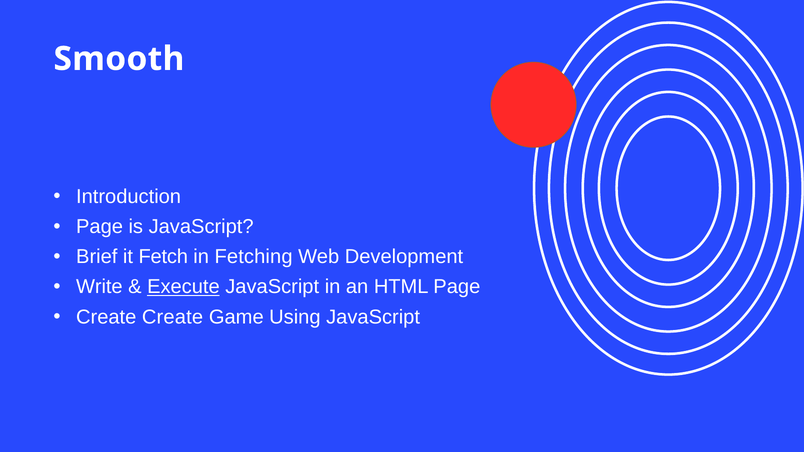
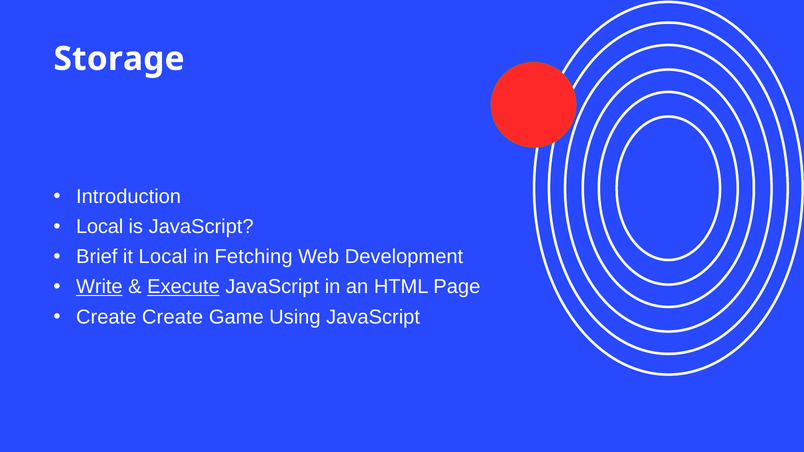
Smooth: Smooth -> Storage
Page at (100, 227): Page -> Local
it Fetch: Fetch -> Local
Write underline: none -> present
